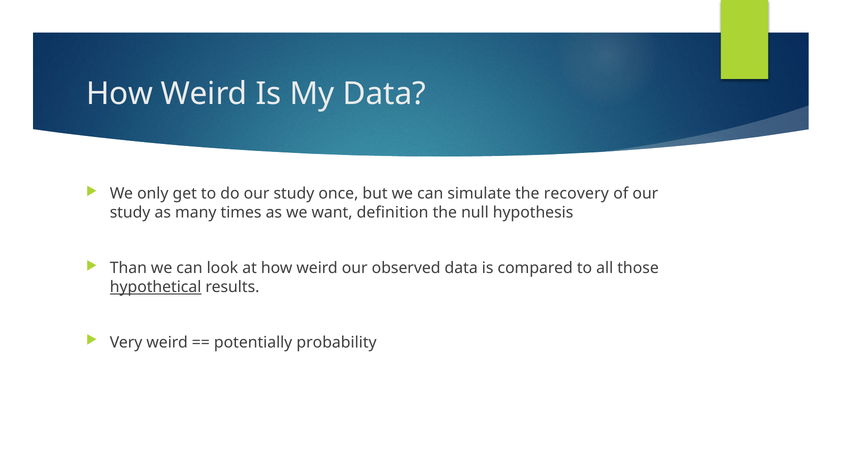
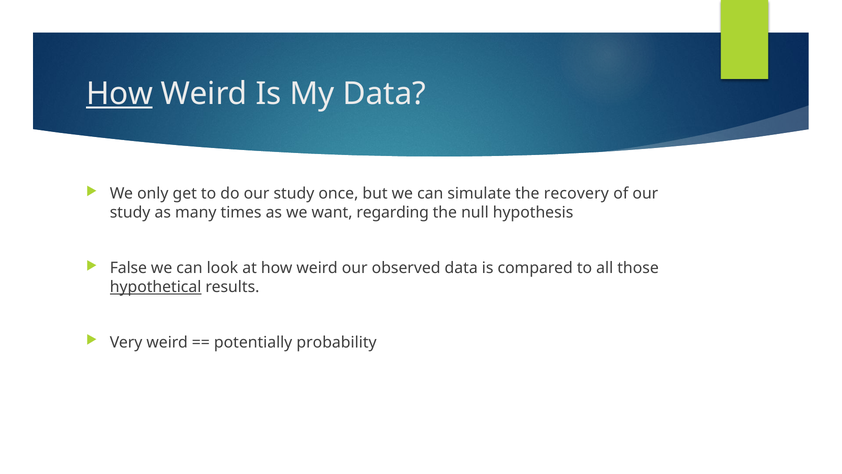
How at (119, 94) underline: none -> present
definition: definition -> regarding
Than: Than -> False
